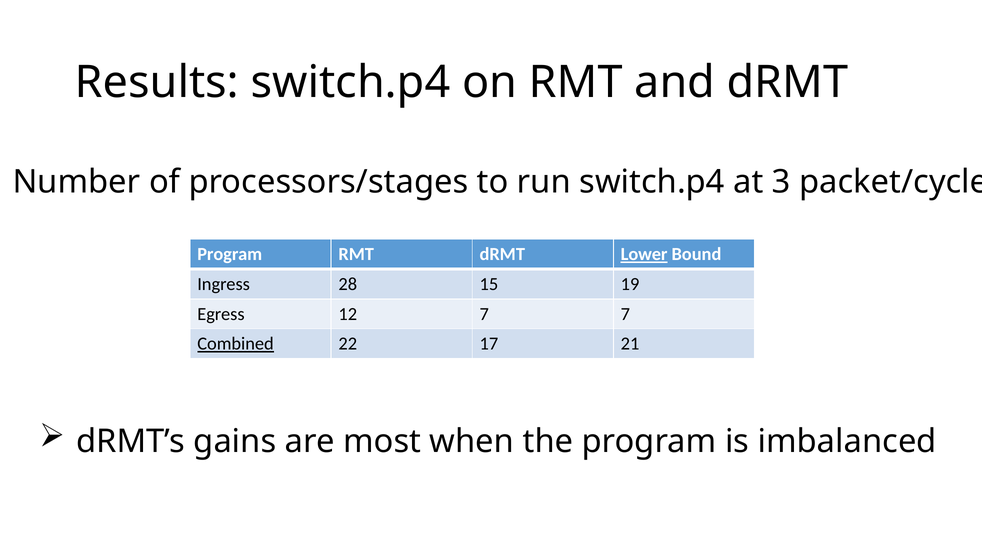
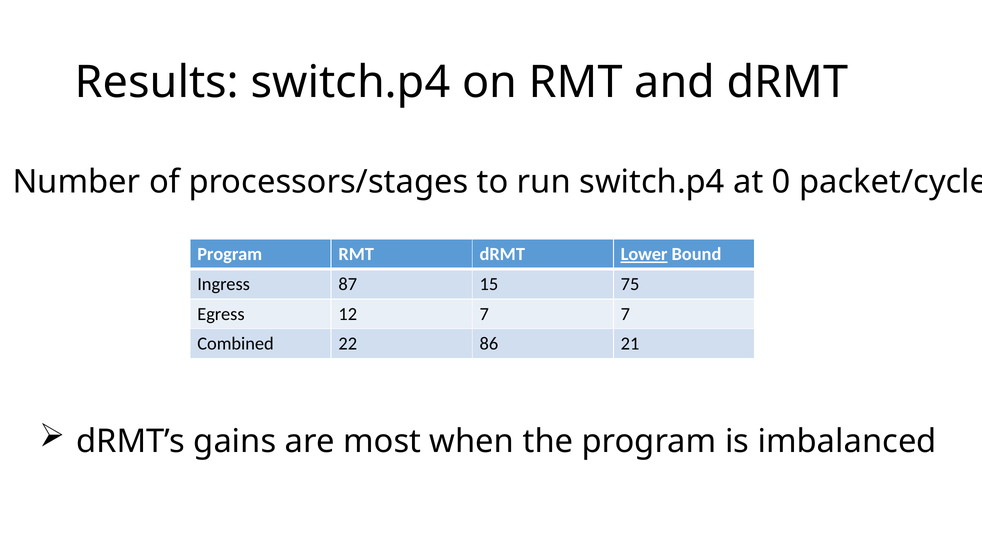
3: 3 -> 0
28: 28 -> 87
19: 19 -> 75
Combined underline: present -> none
17: 17 -> 86
